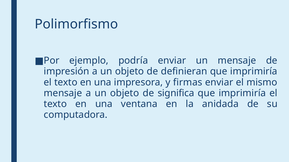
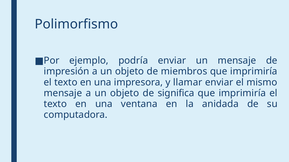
definieran: definieran -> miembros
firmas: firmas -> llamar
